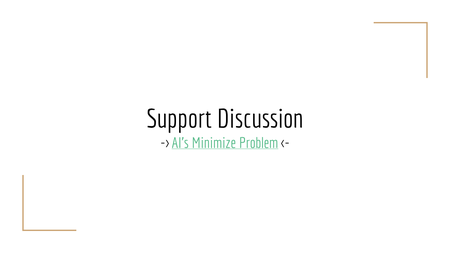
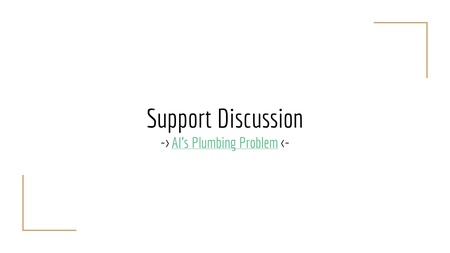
Minimize: Minimize -> Plumbing
